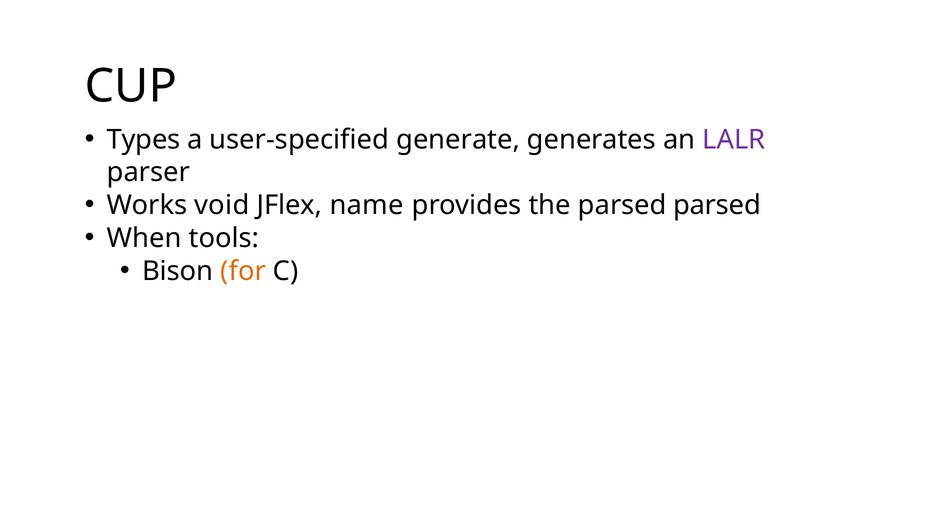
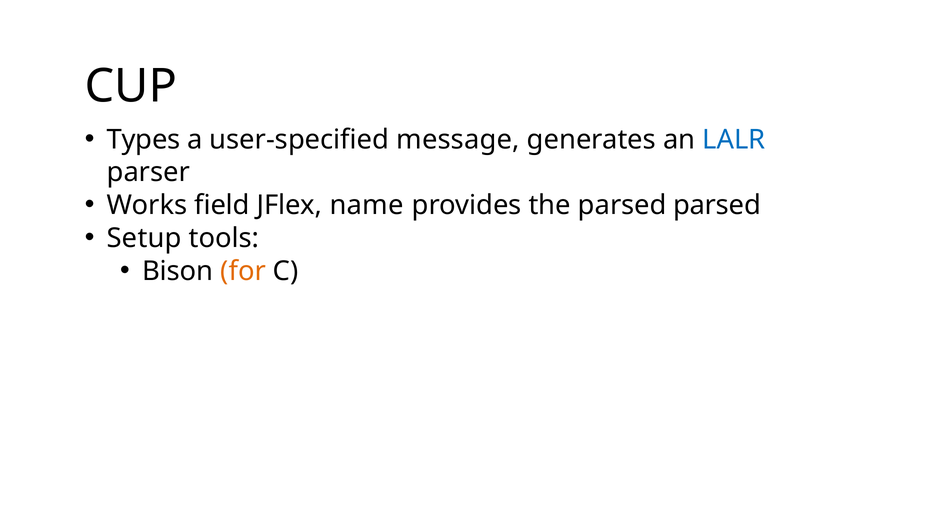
generate: generate -> message
LALR colour: purple -> blue
void: void -> field
When: When -> Setup
